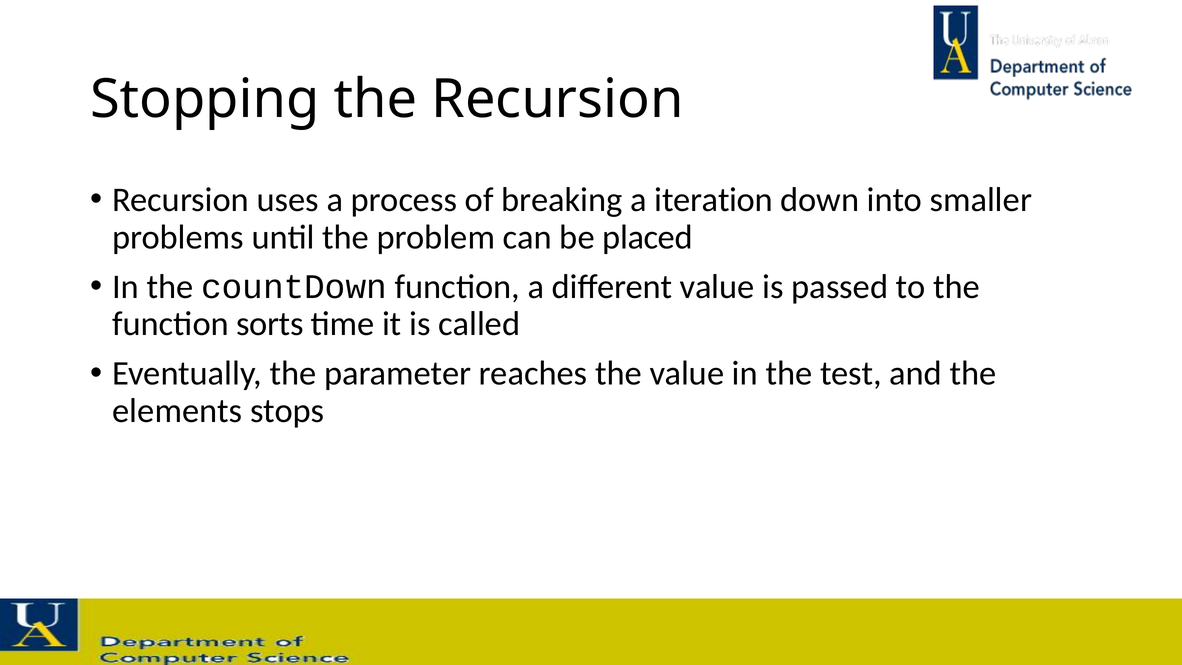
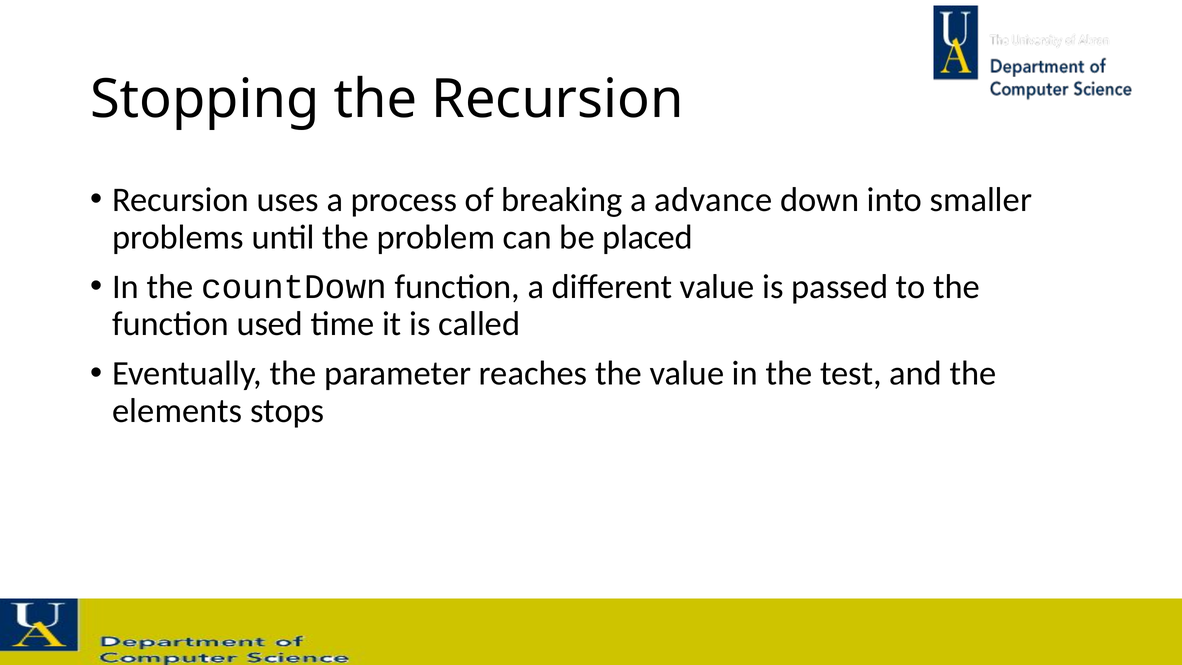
iteration: iteration -> advance
sorts: sorts -> used
